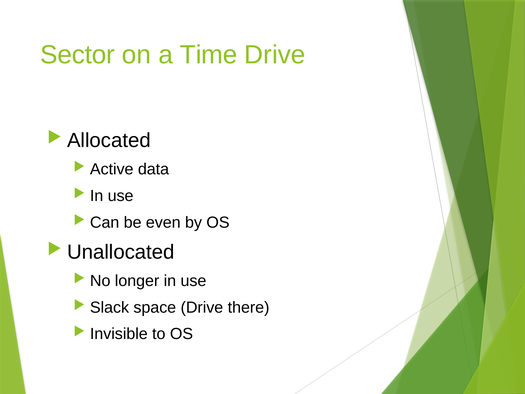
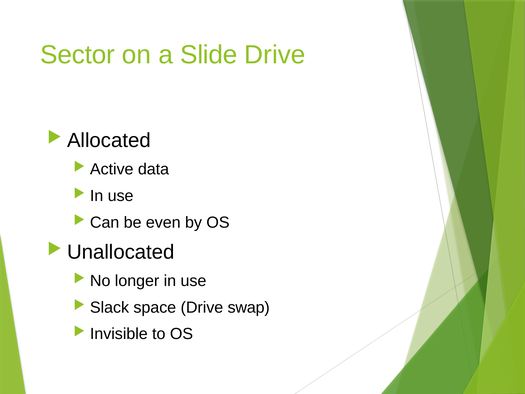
Time: Time -> Slide
there: there -> swap
